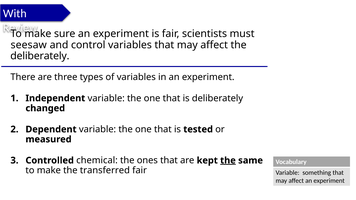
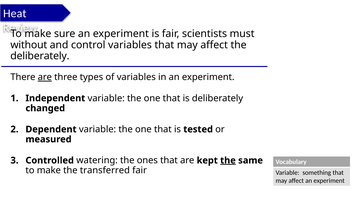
With: With -> Heat
seesaw: seesaw -> without
are at (45, 77) underline: none -> present
chemical: chemical -> watering
